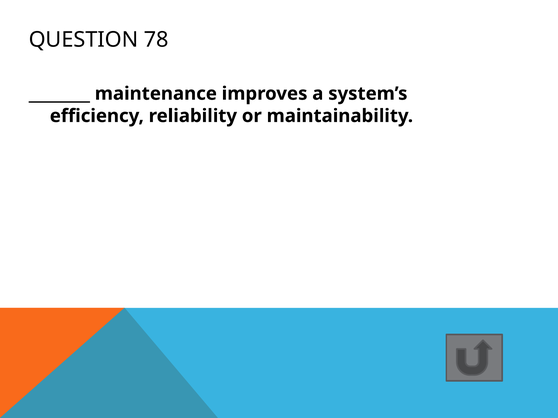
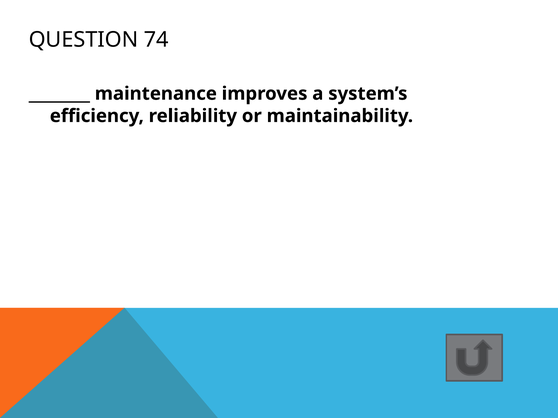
78: 78 -> 74
